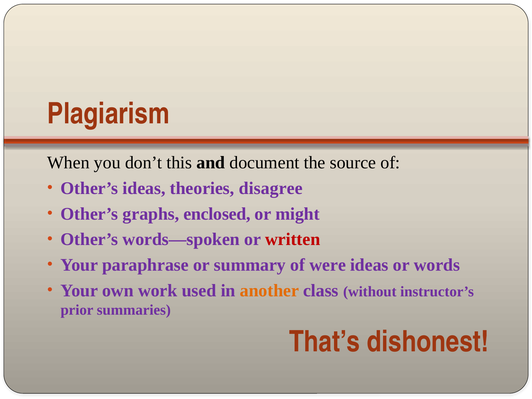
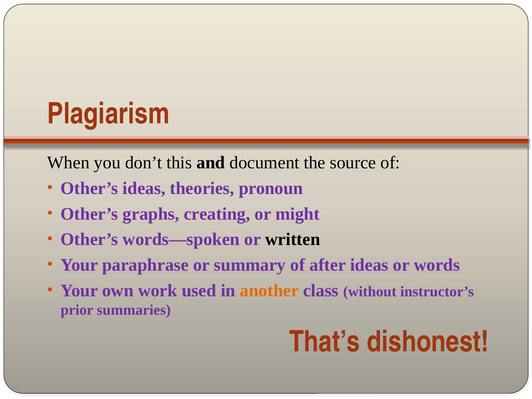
disagree: disagree -> pronoun
enclosed: enclosed -> creating
written colour: red -> black
were: were -> after
